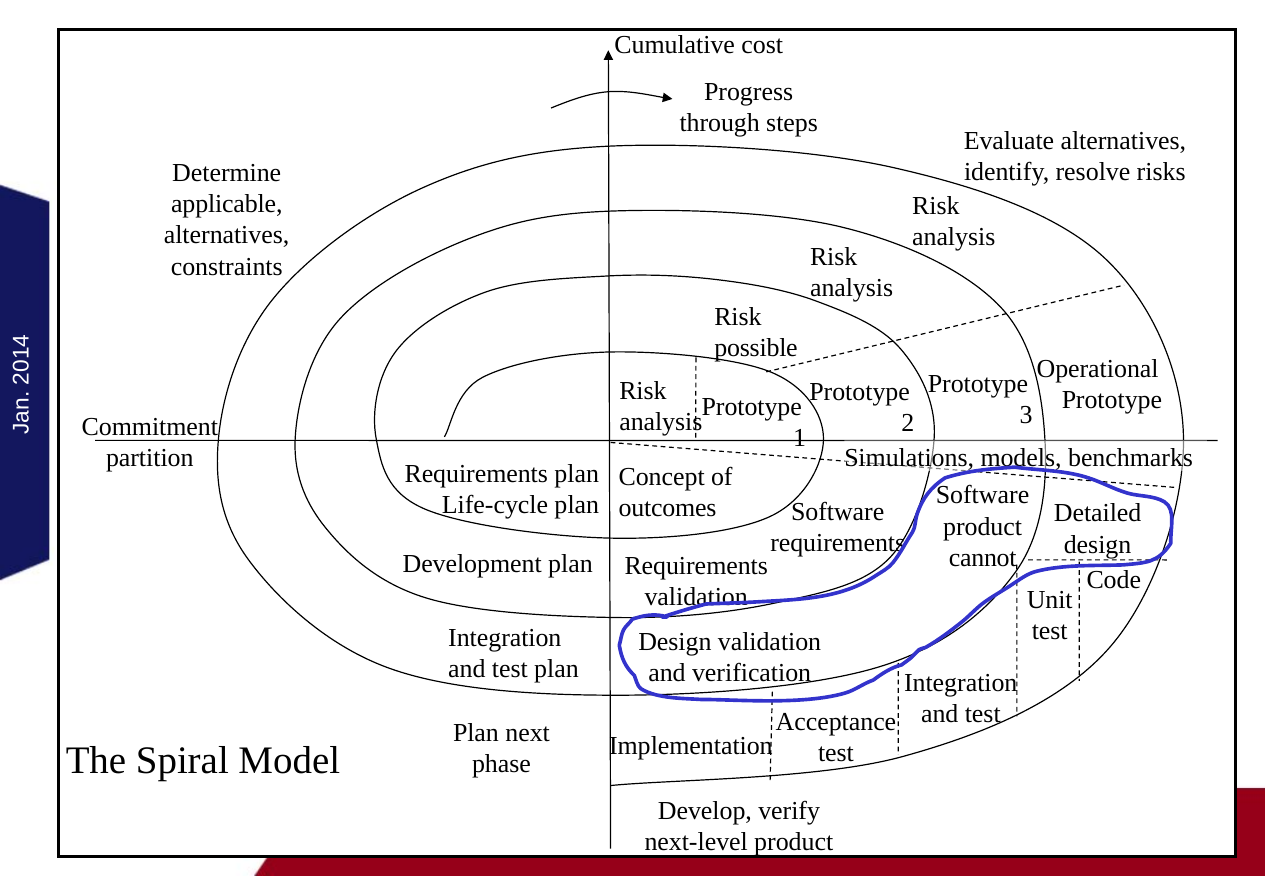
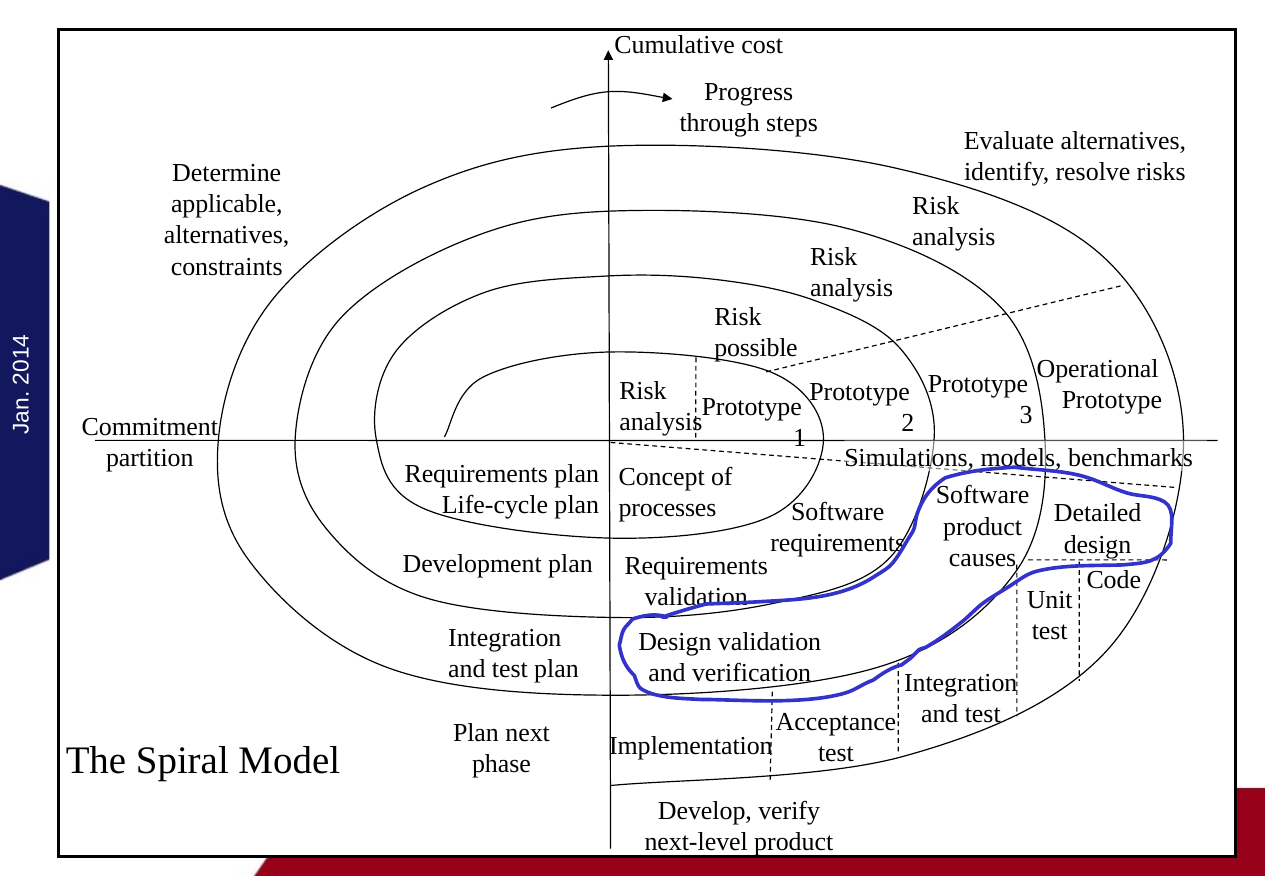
outcomes: outcomes -> processes
cannot: cannot -> causes
